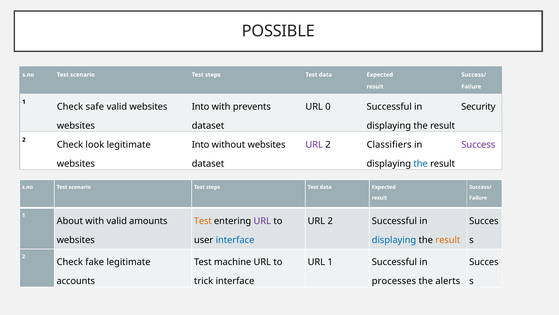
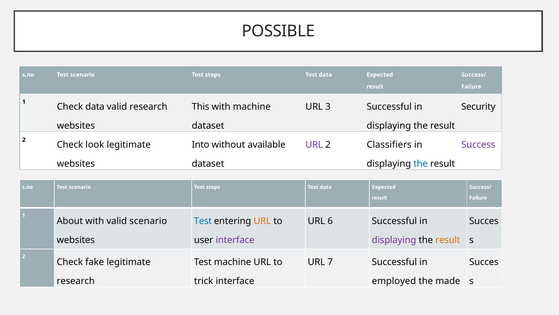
Check safe: safe -> data
valid websites: websites -> research
Into at (201, 106): Into -> This
with prevents: prevents -> machine
0: 0 -> 3
without websites: websites -> available
valid amounts: amounts -> scenario
Test at (203, 221) colour: orange -> blue
URL at (262, 221) colour: purple -> orange
2 at (330, 221): 2 -> 6
interface at (235, 240) colour: blue -> purple
displaying at (394, 240) colour: blue -> purple
URL 1: 1 -> 7
accounts at (76, 281): accounts -> research
processes: processes -> employed
alerts: alerts -> made
